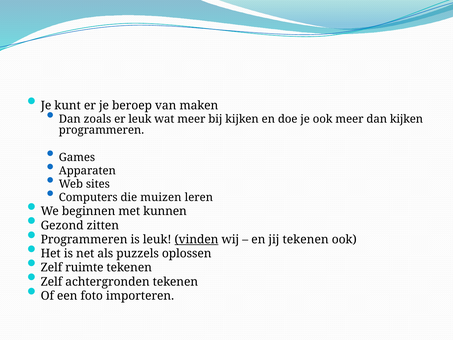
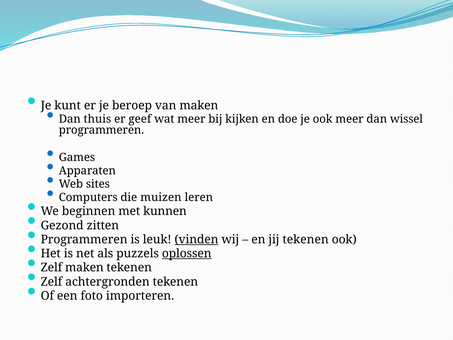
zoals: zoals -> thuis
er leuk: leuk -> geef
dan kijken: kijken -> wissel
oplossen underline: none -> present
Zelf ruimte: ruimte -> maken
